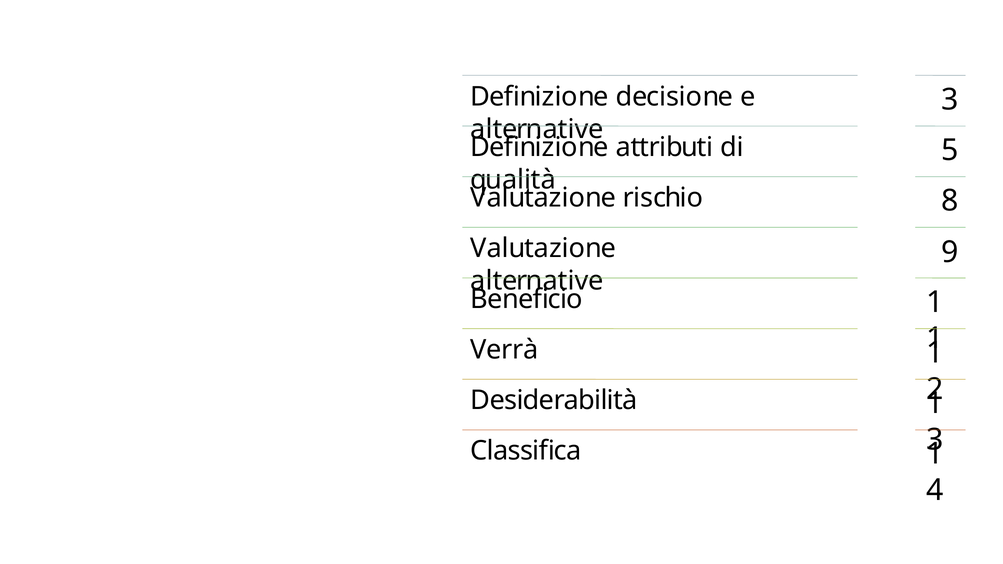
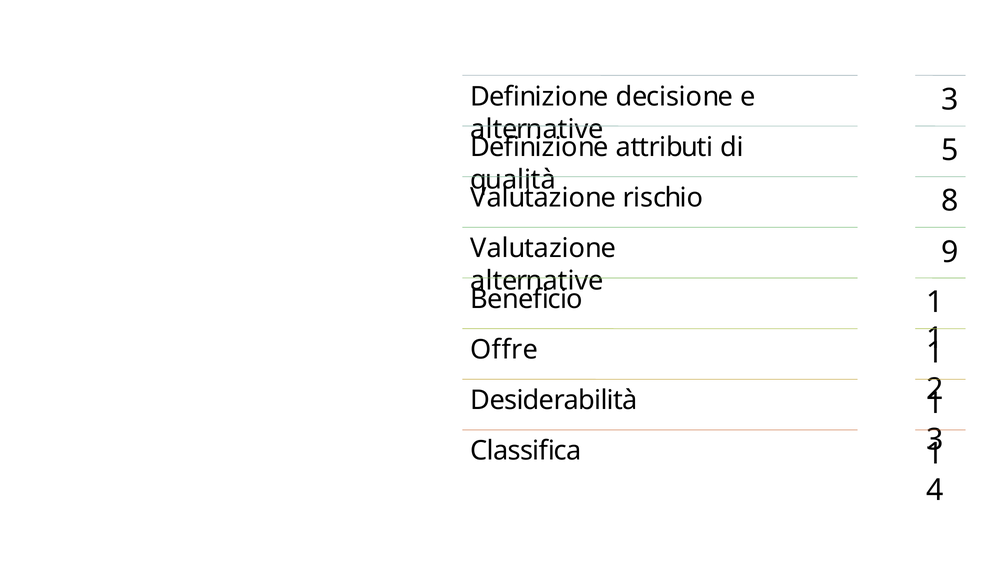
Verrà: Verrà -> Offre
